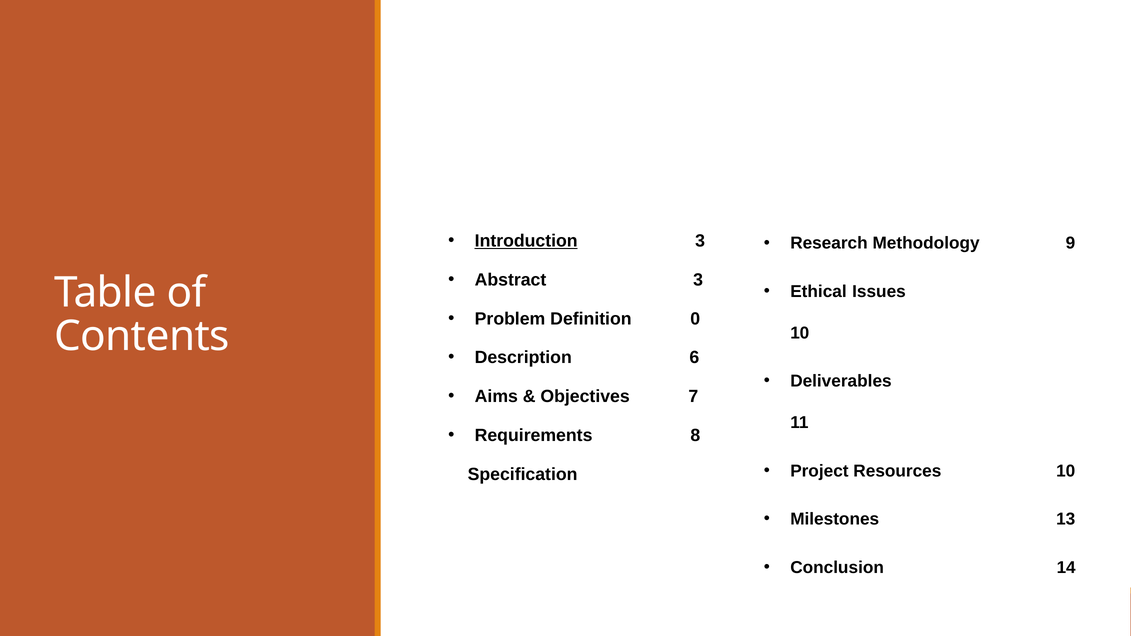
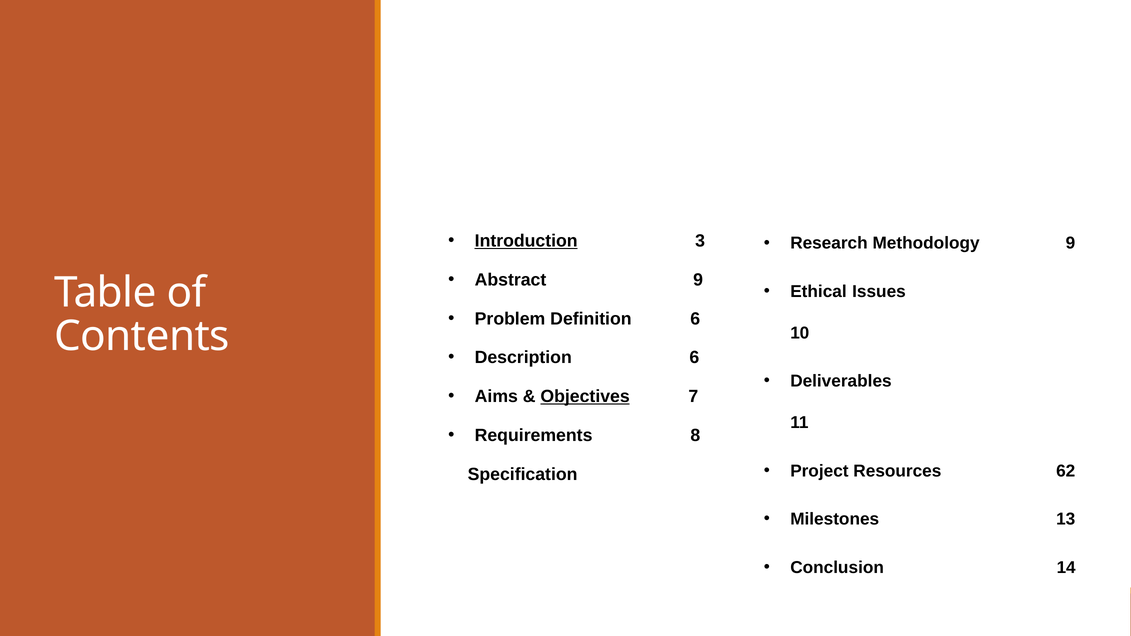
Abstract 3: 3 -> 9
Definition 0: 0 -> 6
Objectives underline: none -> present
Resources 10: 10 -> 62
